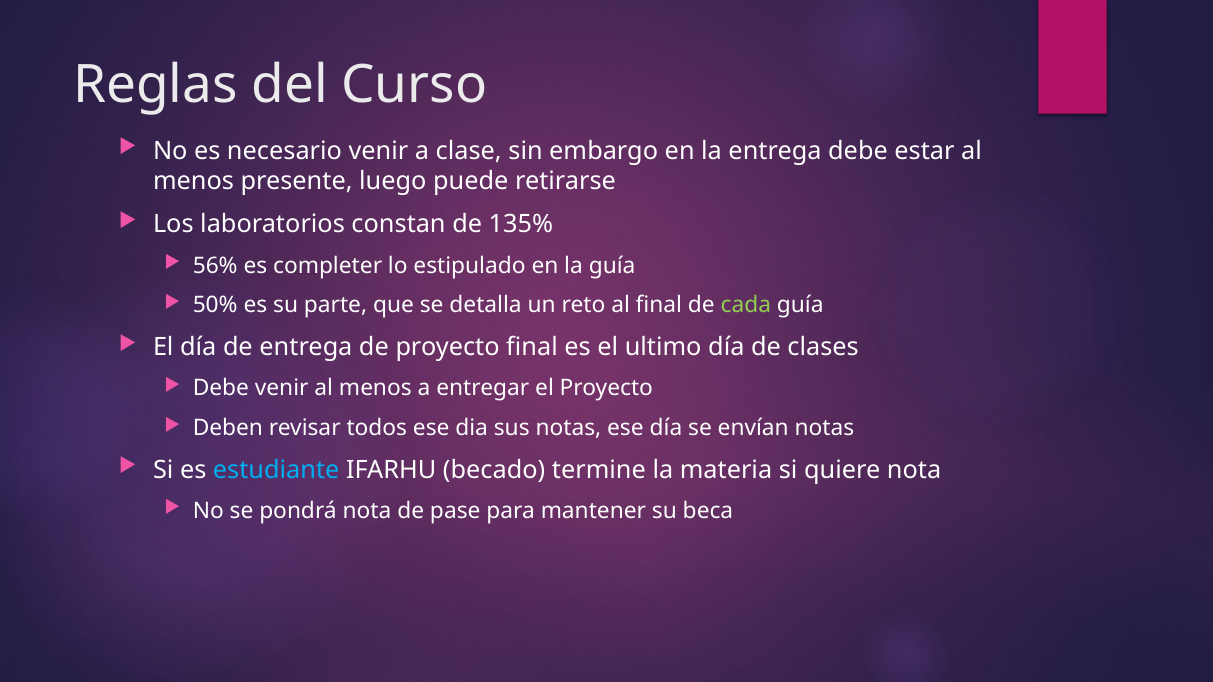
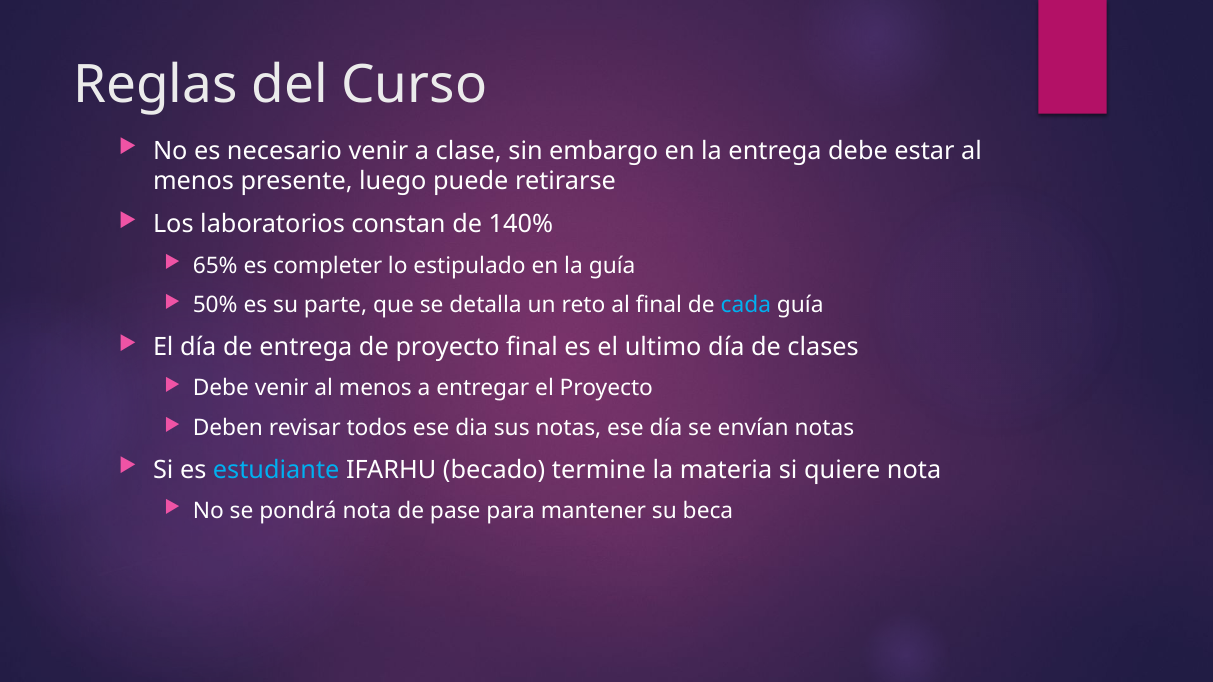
135%: 135% -> 140%
56%: 56% -> 65%
cada colour: light green -> light blue
